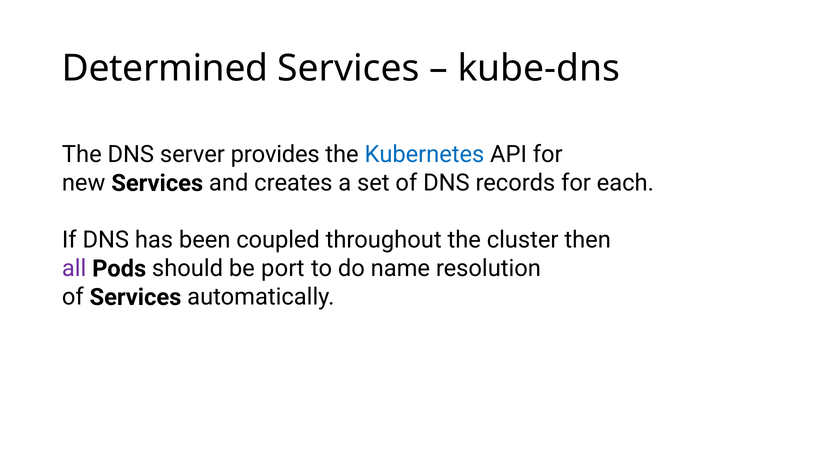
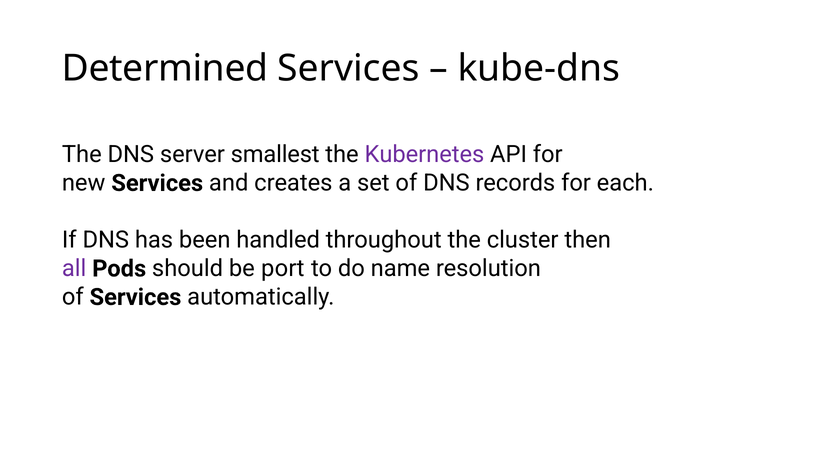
provides: provides -> smallest
Kubernetes colour: blue -> purple
coupled: coupled -> handled
